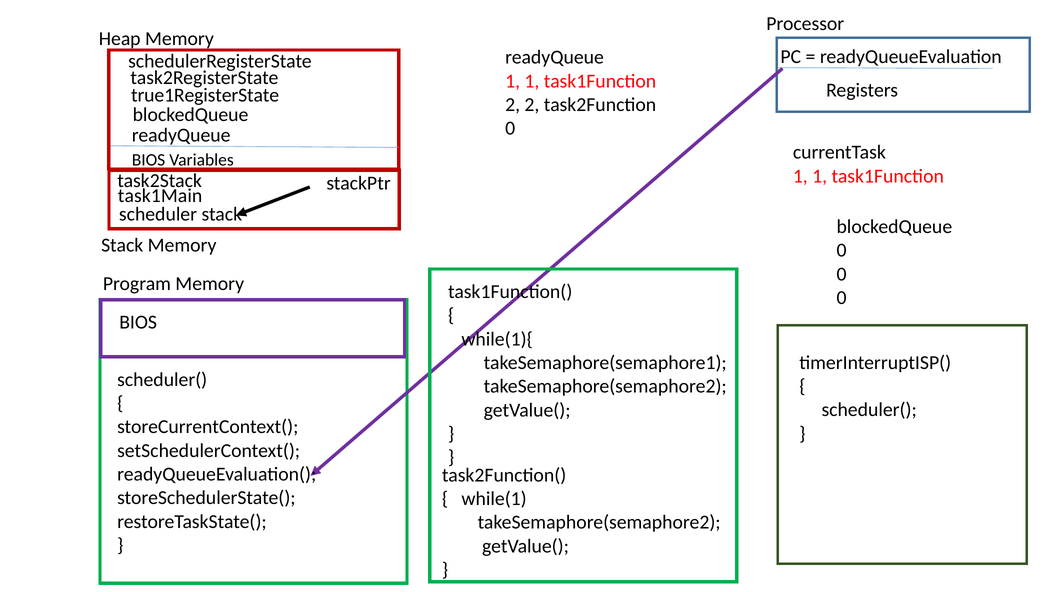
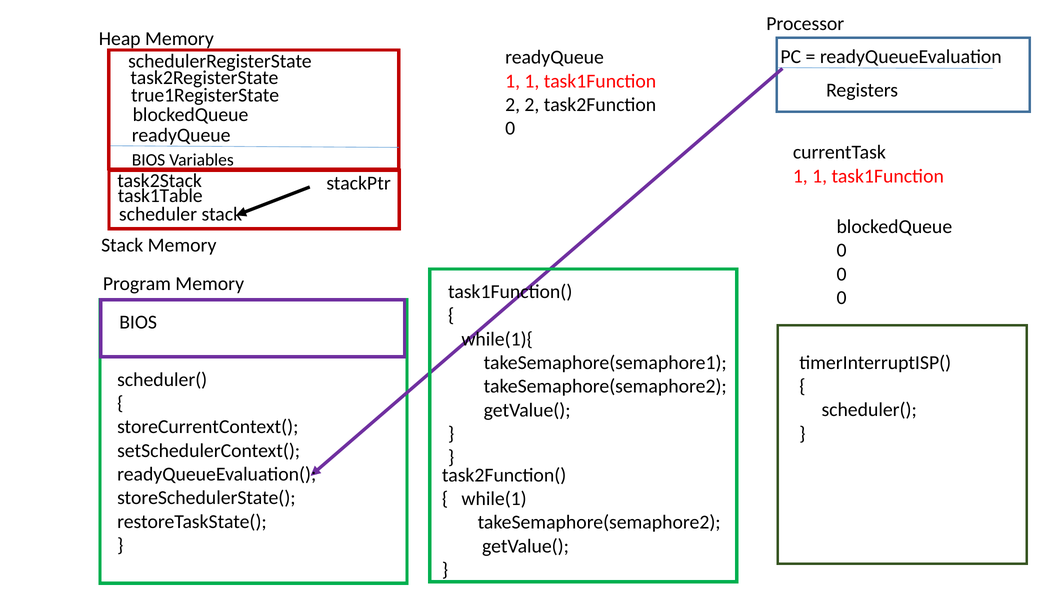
task1Main: task1Main -> task1Table
